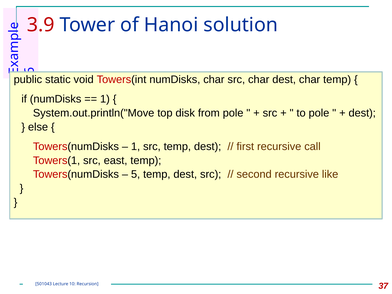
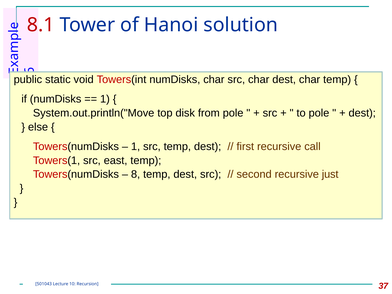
3.9: 3.9 -> 8.1
5: 5 -> 8
like: like -> just
